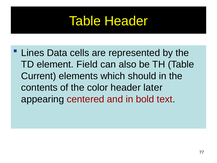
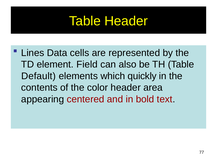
Current: Current -> Default
should: should -> quickly
later: later -> area
